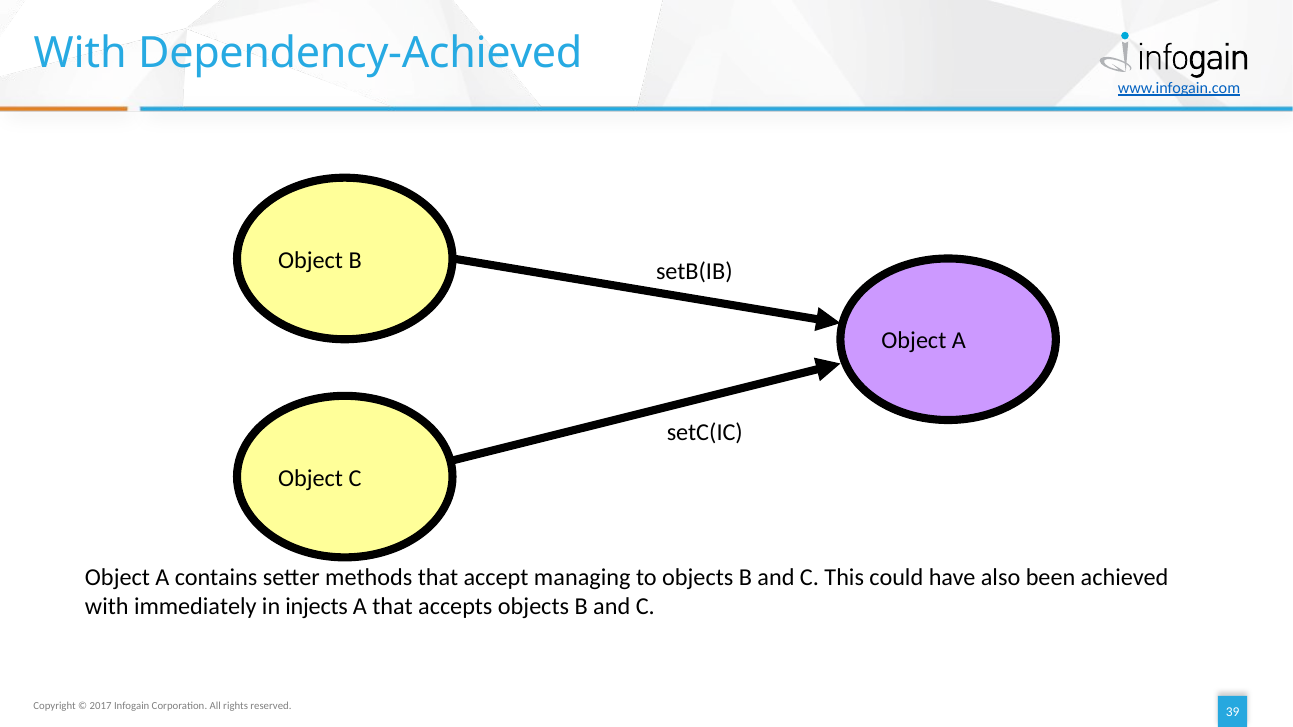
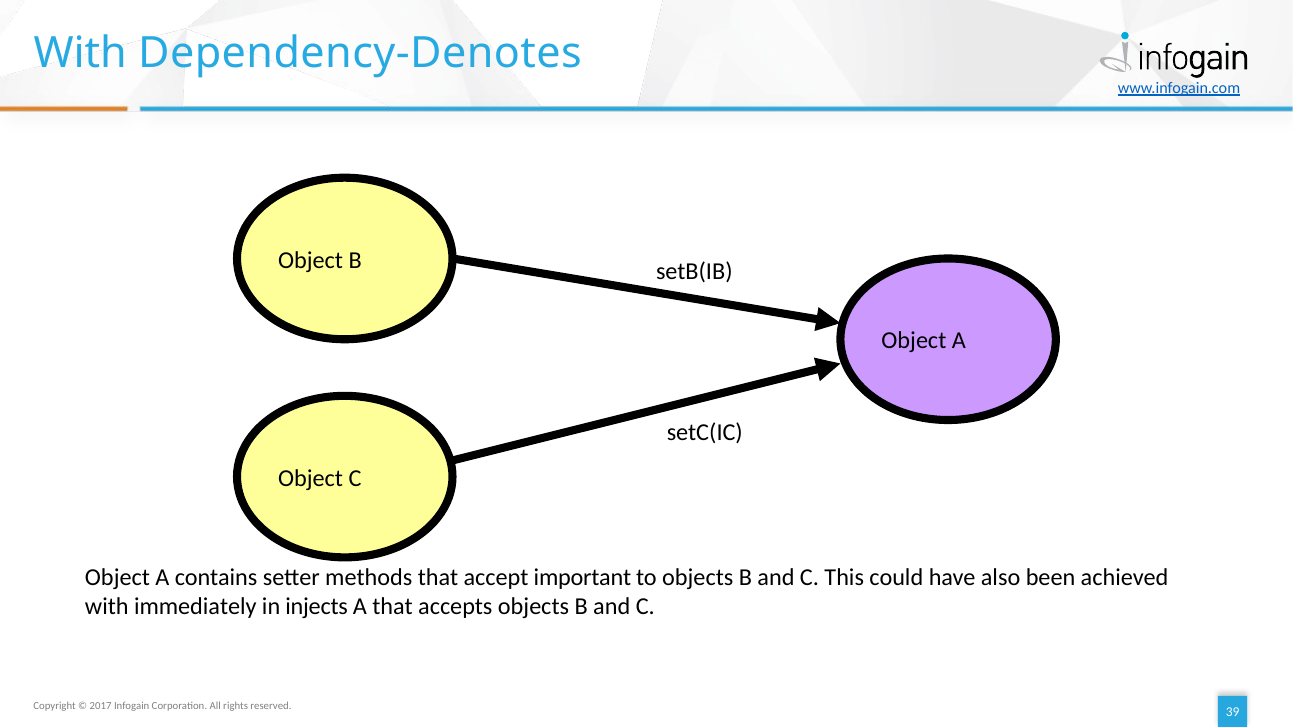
Dependency-Achieved: Dependency-Achieved -> Dependency-Denotes
managing: managing -> important
